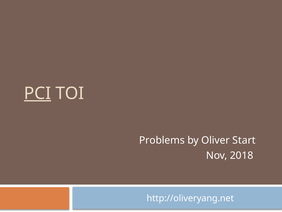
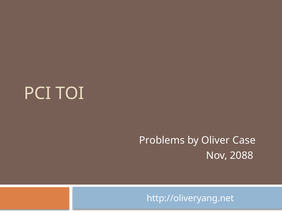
PCI underline: present -> none
Start: Start -> Case
2018: 2018 -> 2088
